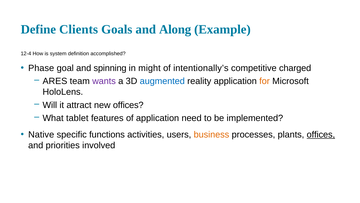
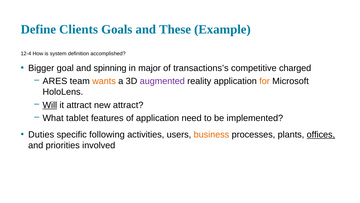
Along: Along -> These
Phase: Phase -> Bigger
might: might -> major
intentionally’s: intentionally’s -> transactions’s
wants colour: purple -> orange
augmented colour: blue -> purple
Will underline: none -> present
new offices: offices -> attract
Native: Native -> Duties
functions: functions -> following
